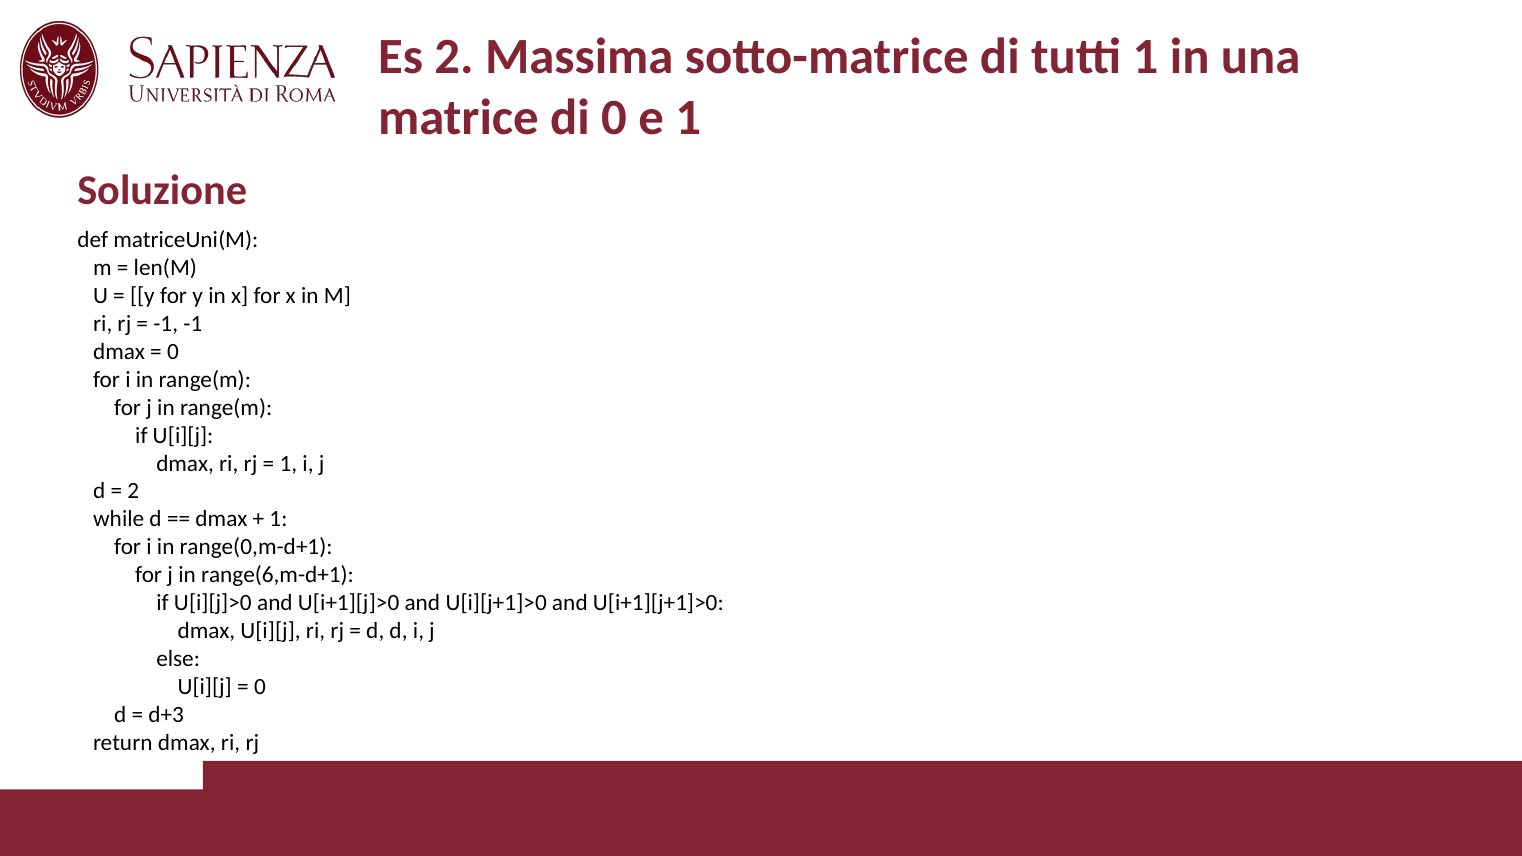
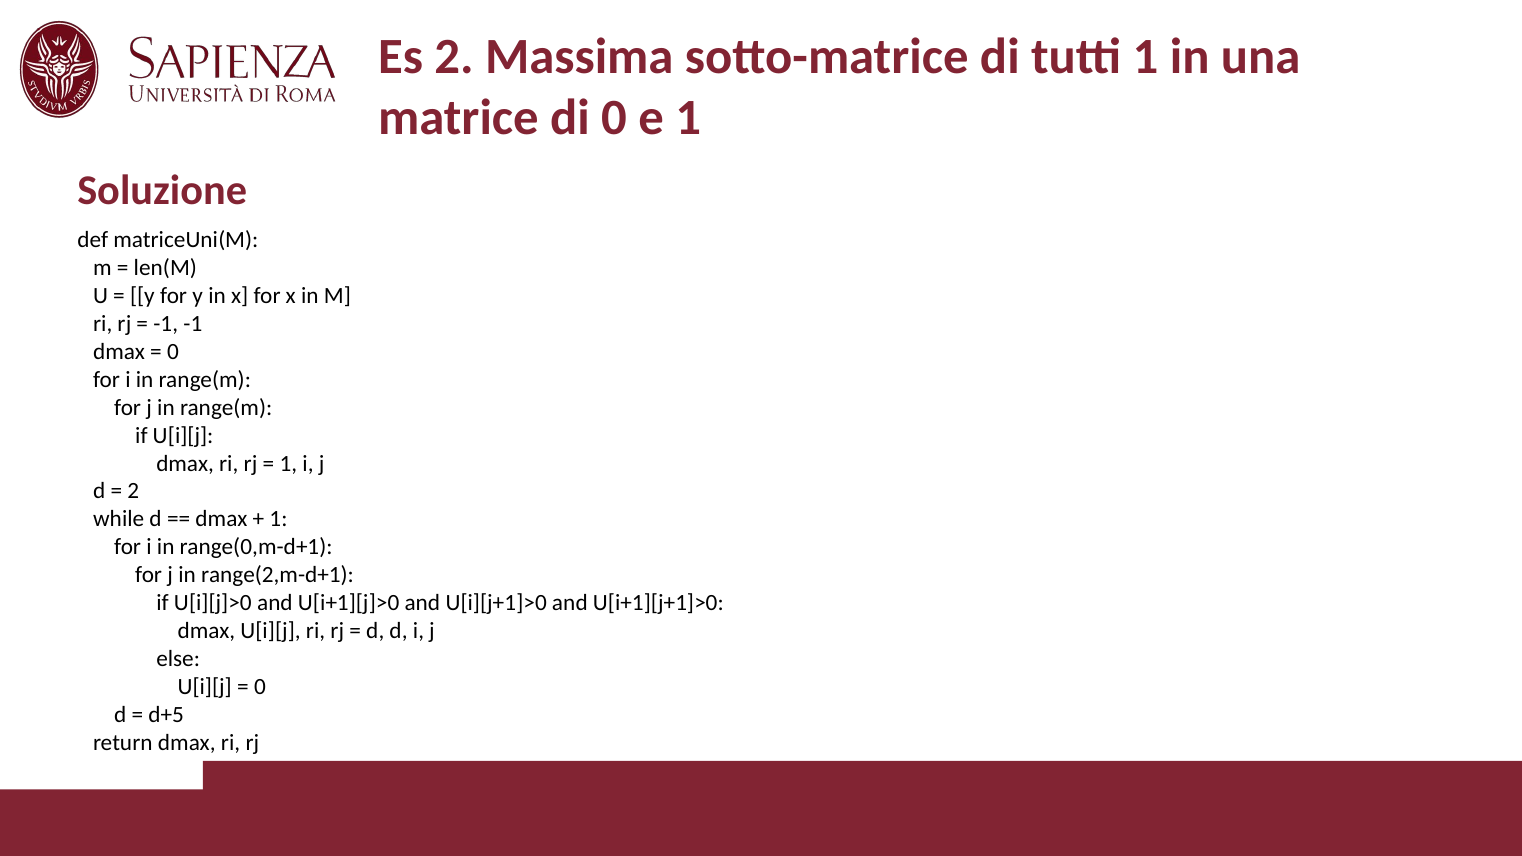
range(6,m-d+1: range(6,m-d+1 -> range(2,m-d+1
d+3: d+3 -> d+5
